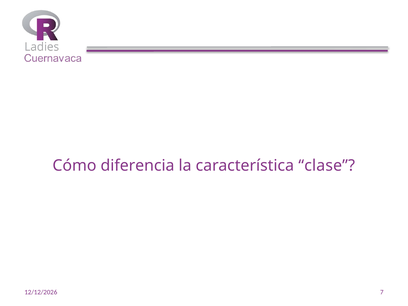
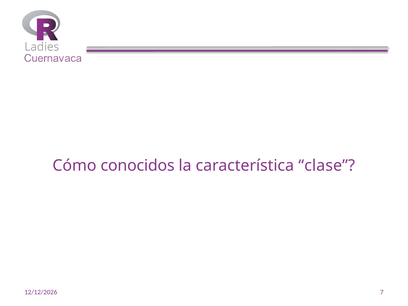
diferencia: diferencia -> conocidos
